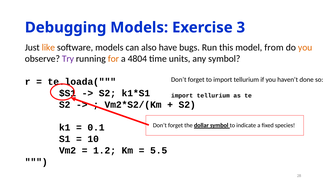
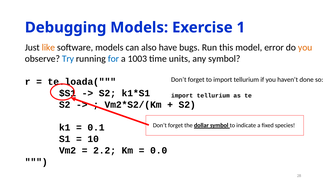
3: 3 -> 1
from: from -> error
Try colour: purple -> blue
for colour: orange -> blue
4804: 4804 -> 1003
1.2: 1.2 -> 2.2
5.5: 5.5 -> 0.0
